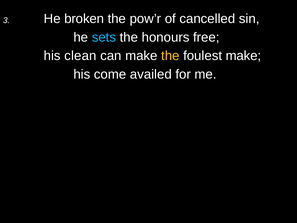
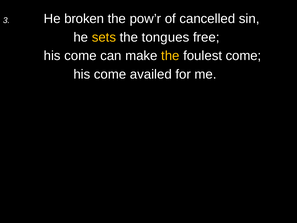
sets colour: light blue -> yellow
honours: honours -> tongues
clean at (80, 56): clean -> come
foulest make: make -> come
